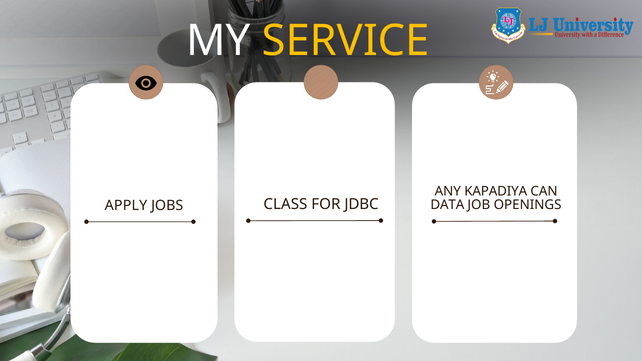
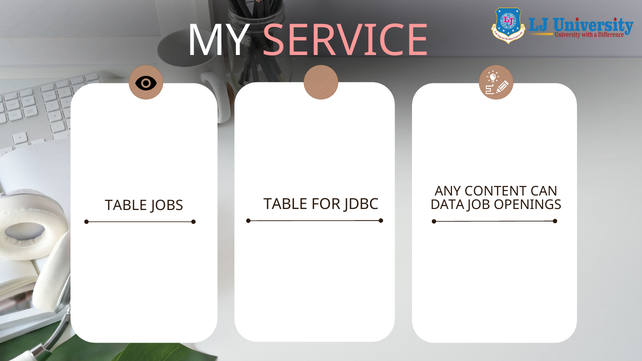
SERVICE colour: yellow -> pink
KAPADIYA: KAPADIYA -> CONTENT
CLASS at (285, 205): CLASS -> TABLE
APPLY at (126, 206): APPLY -> TABLE
